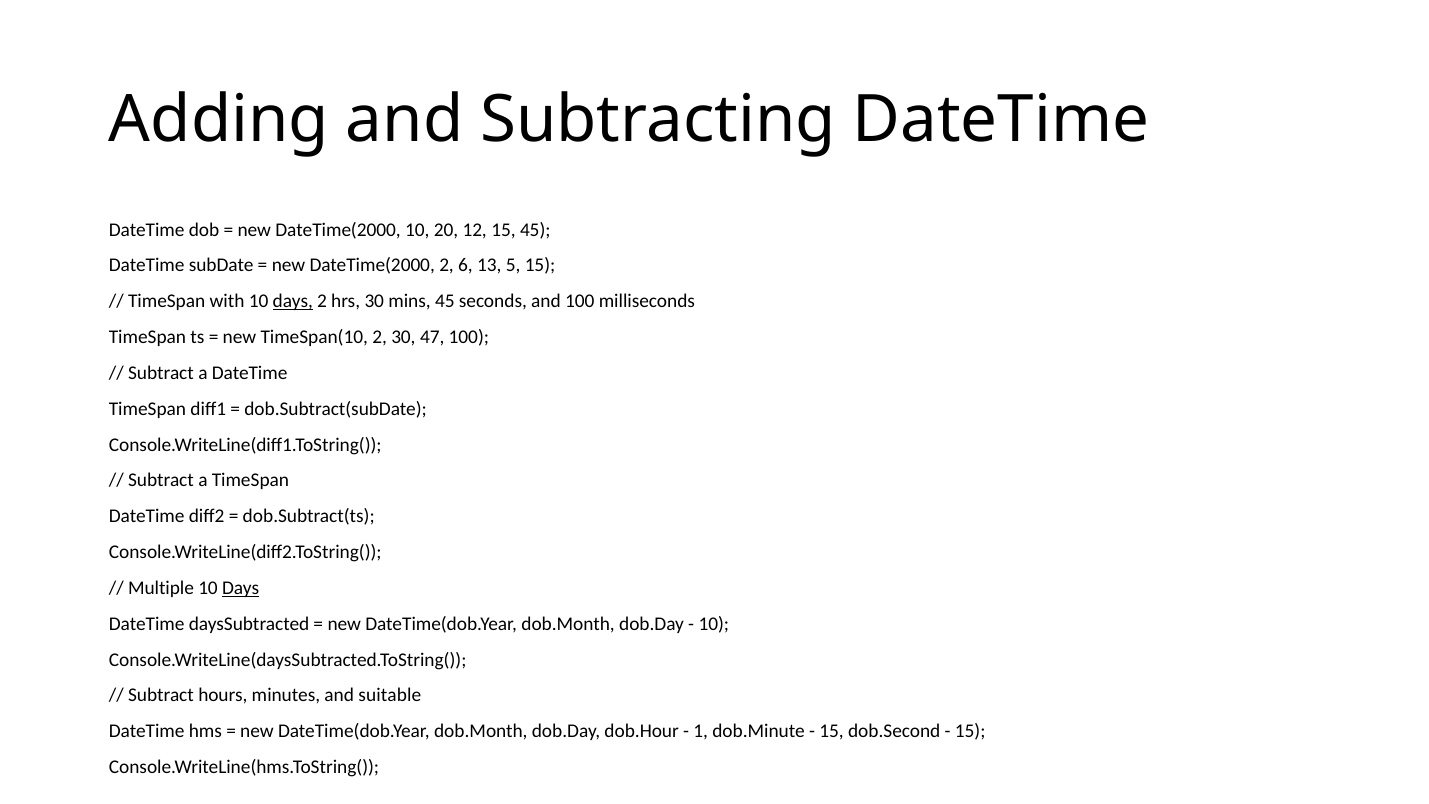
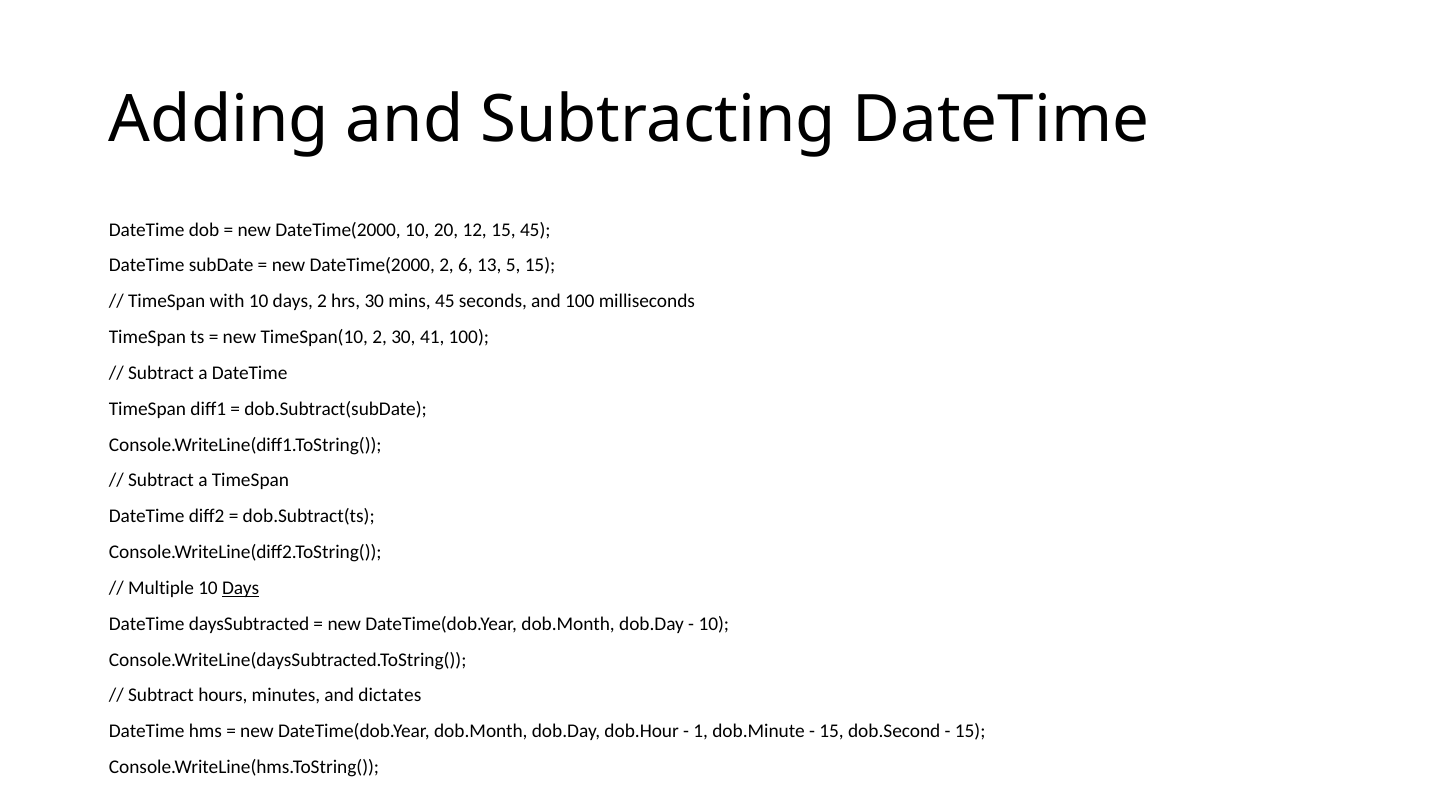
days at (293, 301) underline: present -> none
47: 47 -> 41
suitable: suitable -> dictates
